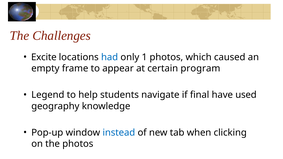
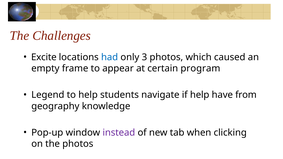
1: 1 -> 3
if final: final -> help
used: used -> from
instead colour: blue -> purple
